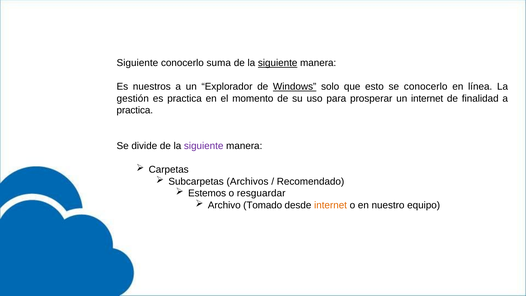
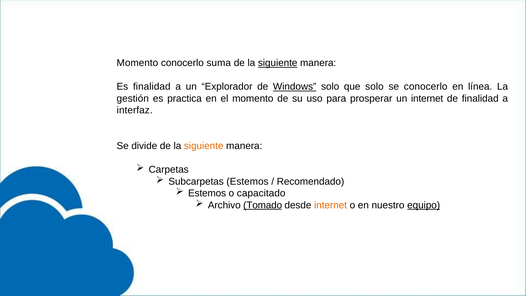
Siguiente at (137, 63): Siguiente -> Momento
Es nuestros: nuestros -> finalidad
que esto: esto -> solo
practica at (135, 110): practica -> interfaz
siguiente at (204, 146) colour: purple -> orange
Subcarpetas Archivos: Archivos -> Estemos
resguardar: resguardar -> capacitado
Tomado underline: none -> present
equipo underline: none -> present
